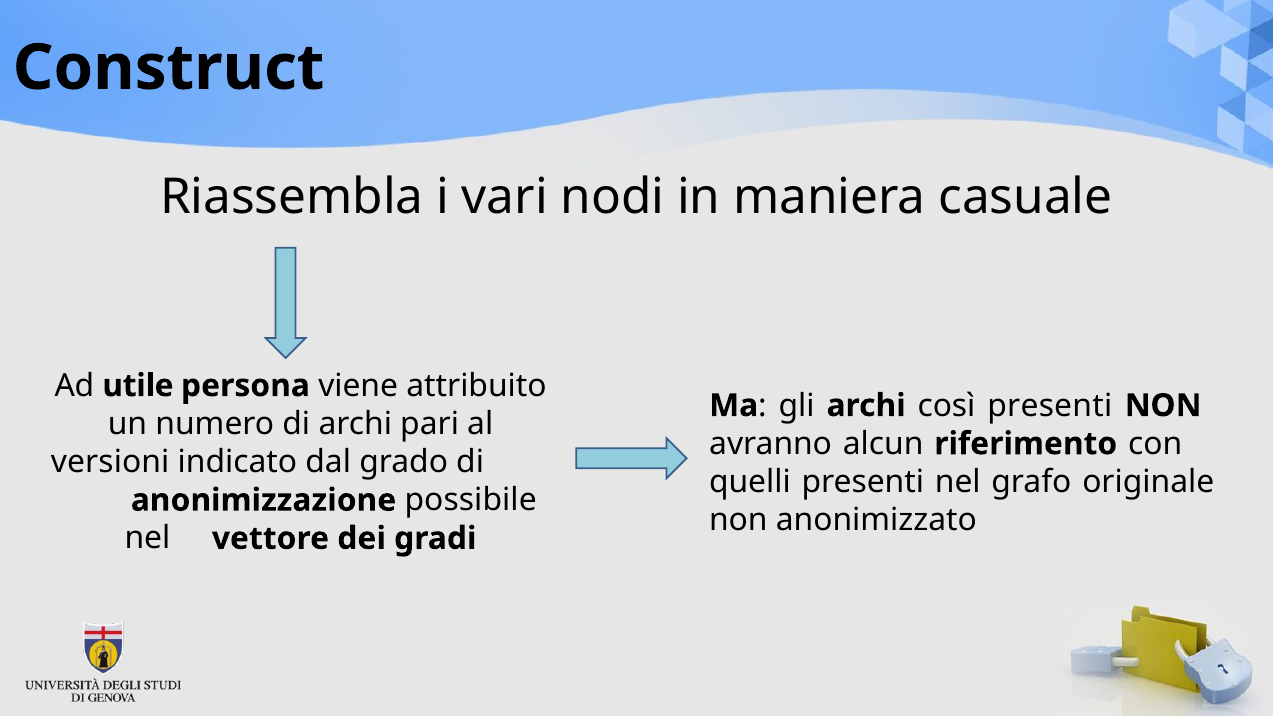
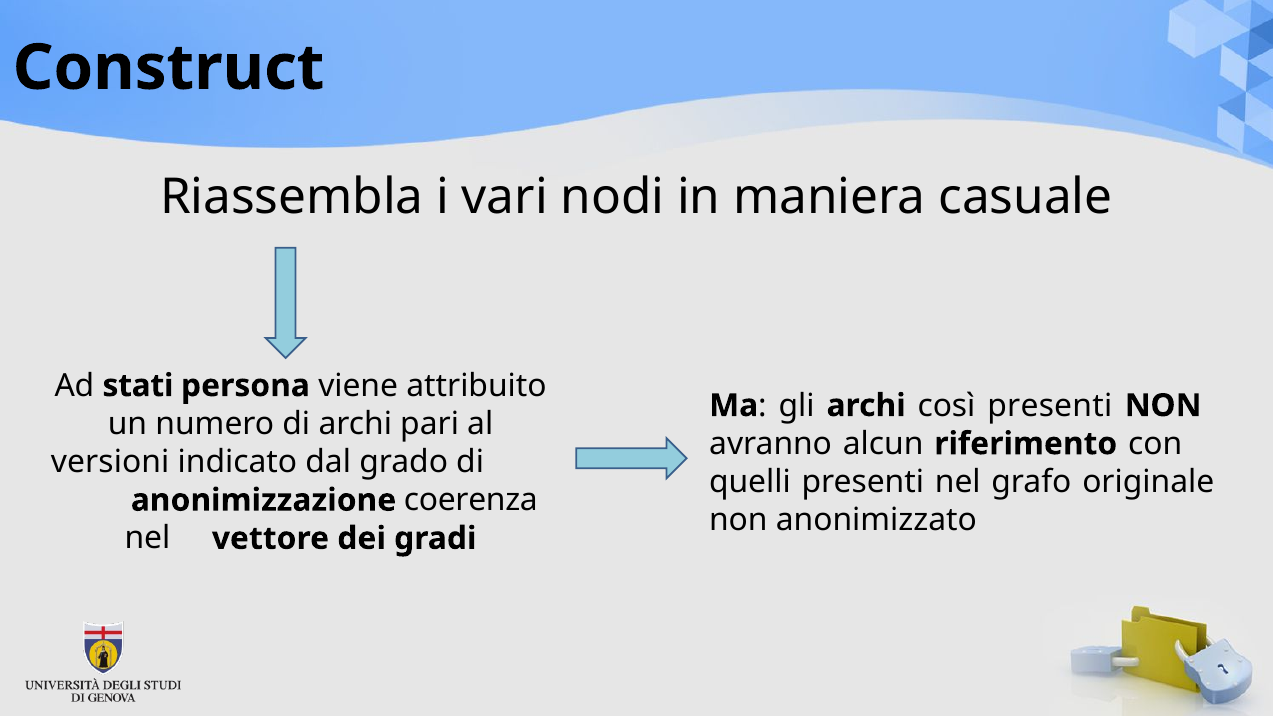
utile: utile -> stati
possibile: possibile -> coerenza
